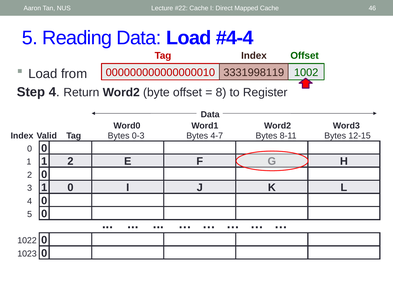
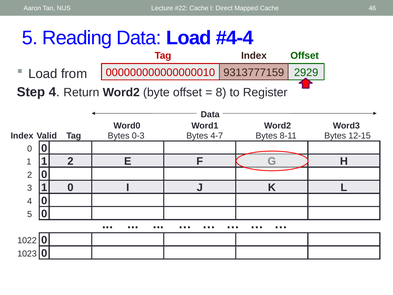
3331998119: 3331998119 -> 9313777159
1002: 1002 -> 2929
